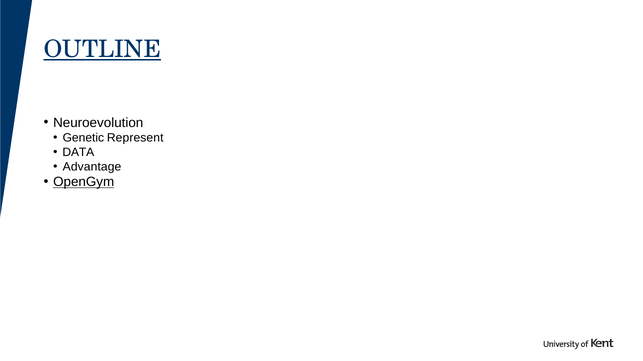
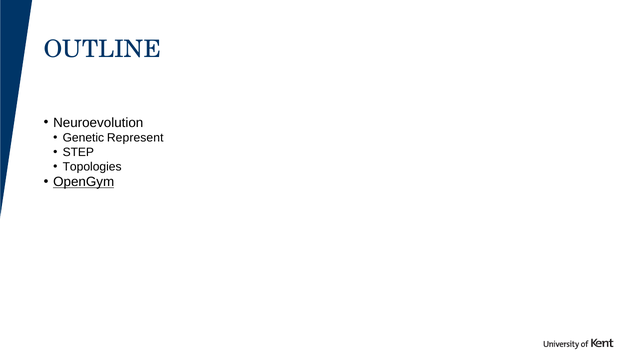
OUTLINE underline: present -> none
DATA: DATA -> STEP
Advantage: Advantage -> Topologies
